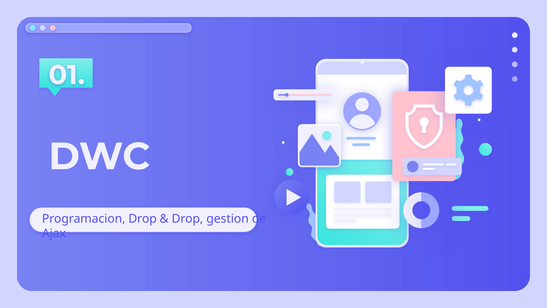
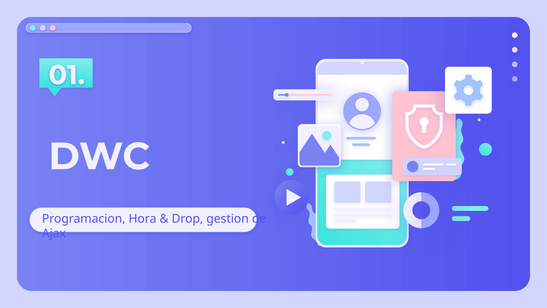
Programacion Drop: Drop -> Hora
